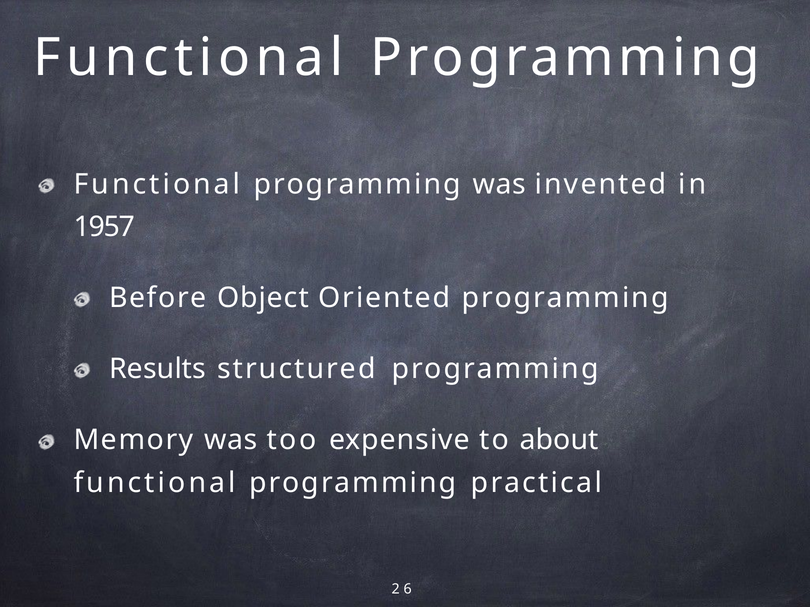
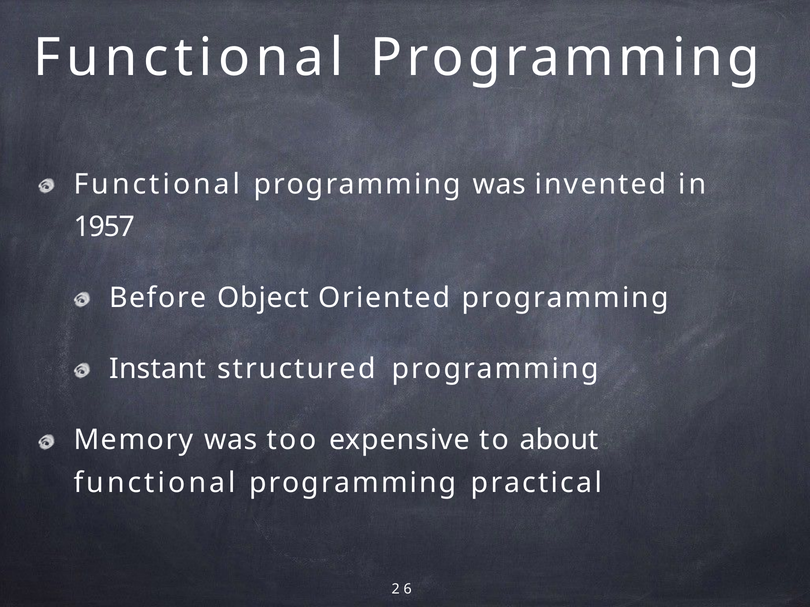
Results: Results -> Instant
